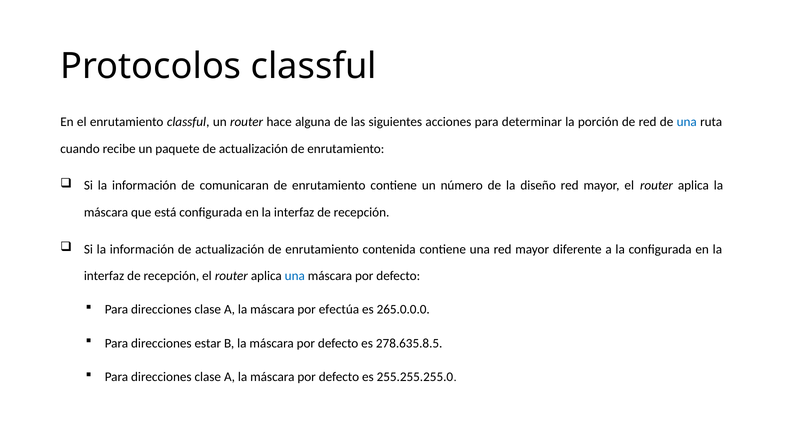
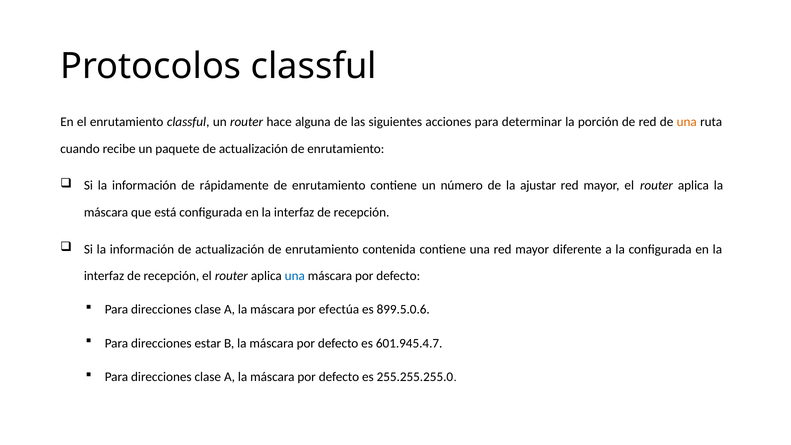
una at (687, 122) colour: blue -> orange
comunicaran: comunicaran -> rápidamente
diseño: diseño -> ajustar
265.0.0.0: 265.0.0.0 -> 899.5.0.6
278.635.8.5: 278.635.8.5 -> 601.945.4.7
